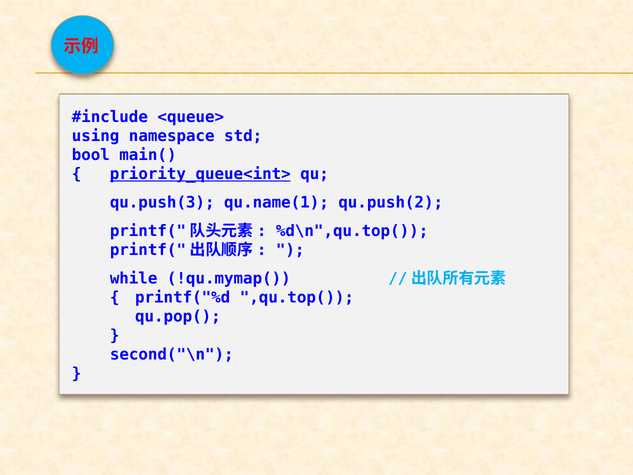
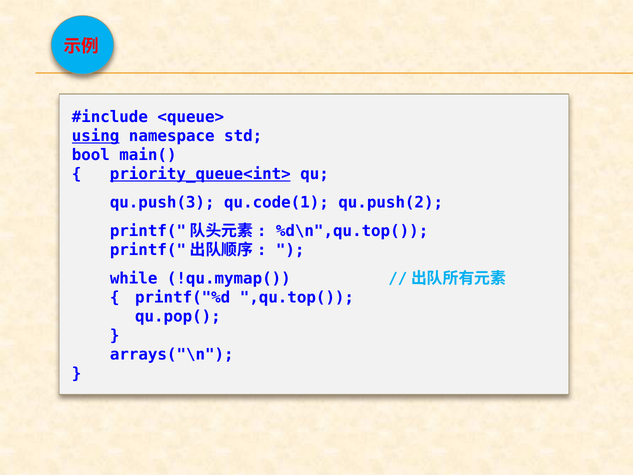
using underline: none -> present
qu.name(1: qu.name(1 -> qu.code(1
second("\n: second("\n -> arrays("\n
